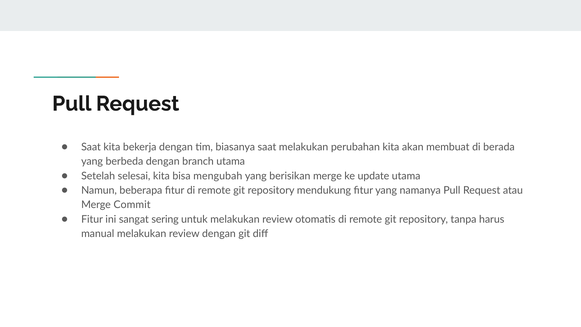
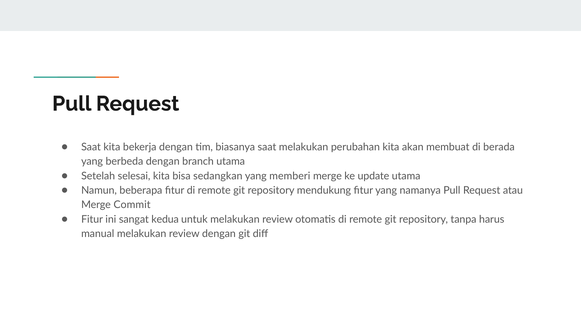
mengubah: mengubah -> sedangkan
berisikan: berisikan -> memberi
sering: sering -> kedua
